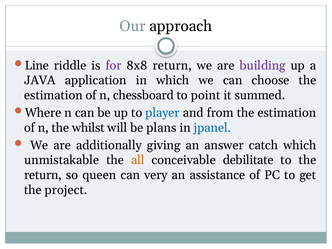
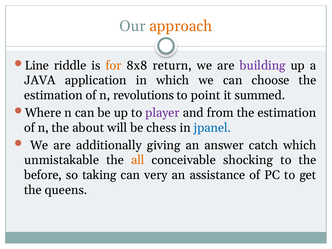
approach colour: black -> orange
for colour: purple -> orange
chessboard: chessboard -> revolutions
player colour: blue -> purple
whilst: whilst -> about
plans: plans -> chess
debilitate: debilitate -> shocking
return at (43, 175): return -> before
queen: queen -> taking
project: project -> queens
